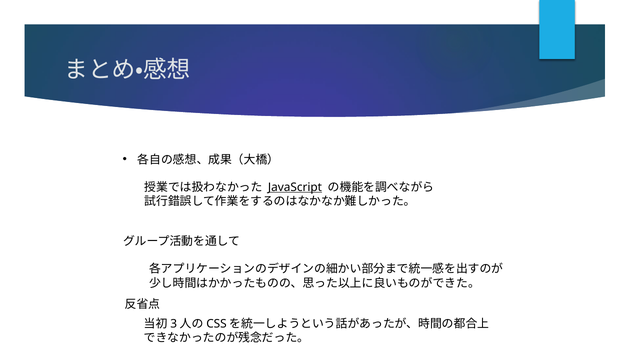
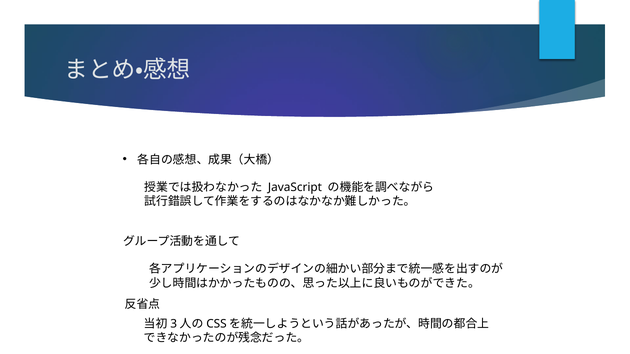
JavaScript underline: present -> none
